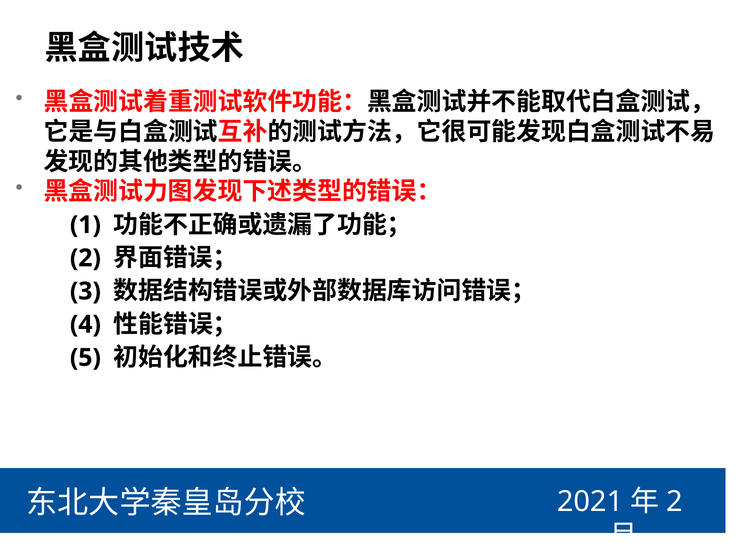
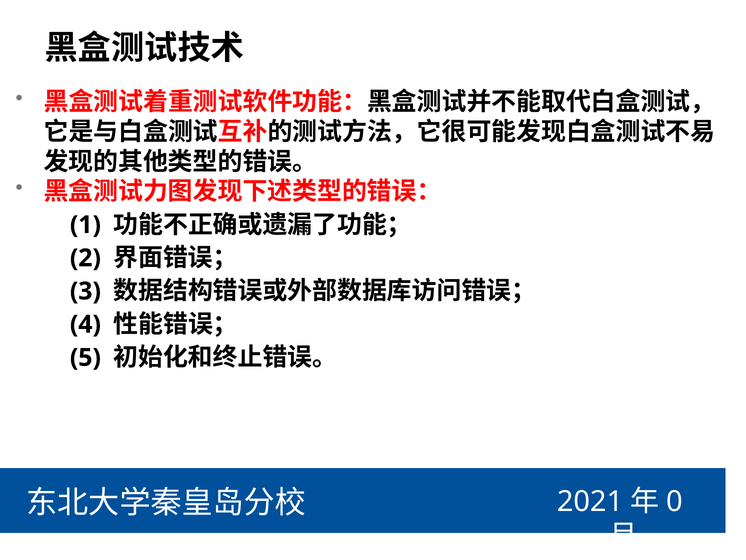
2 at (674, 501): 2 -> 0
